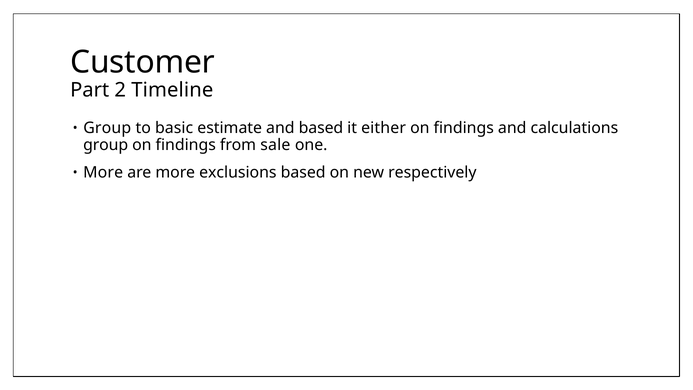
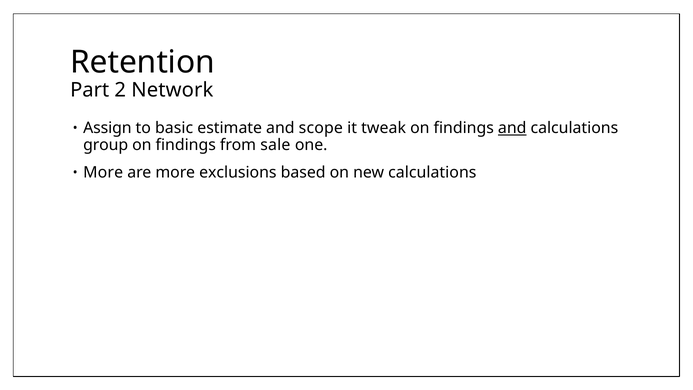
Customer: Customer -> Retention
Timeline: Timeline -> Network
Group at (107, 128): Group -> Assign
and based: based -> scope
either: either -> tweak
and at (512, 128) underline: none -> present
new respectively: respectively -> calculations
